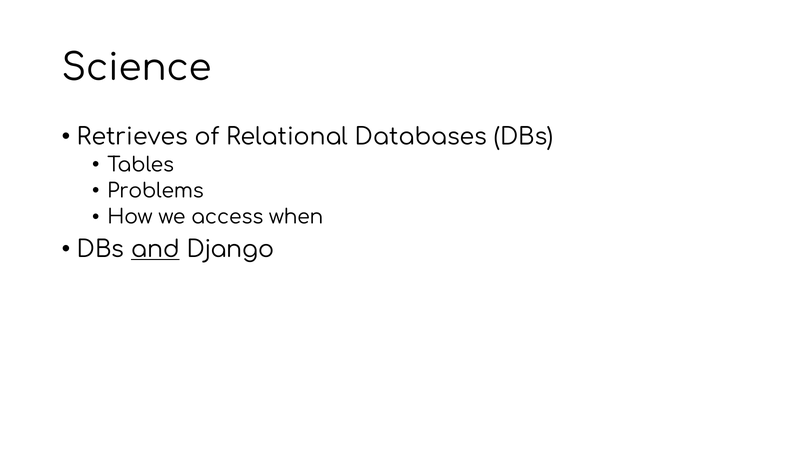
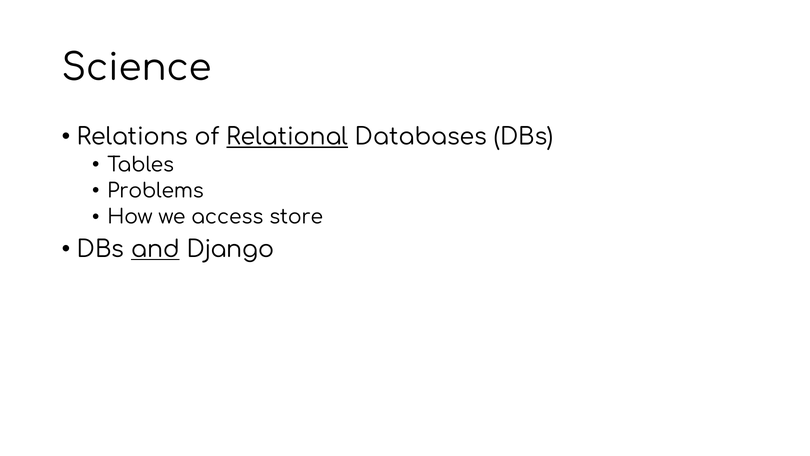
Retrieves: Retrieves -> Relations
Relational underline: none -> present
when: when -> store
